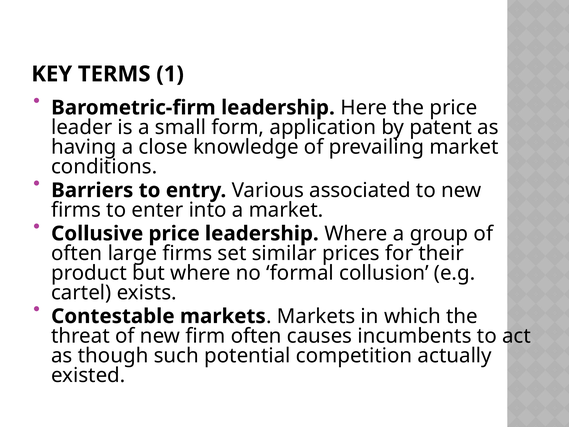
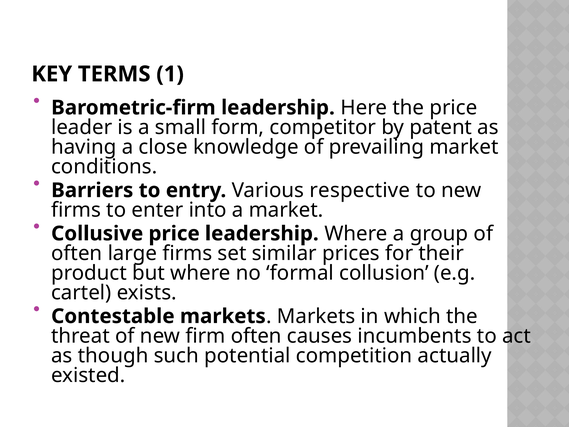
application: application -> competitor
associated: associated -> respective
